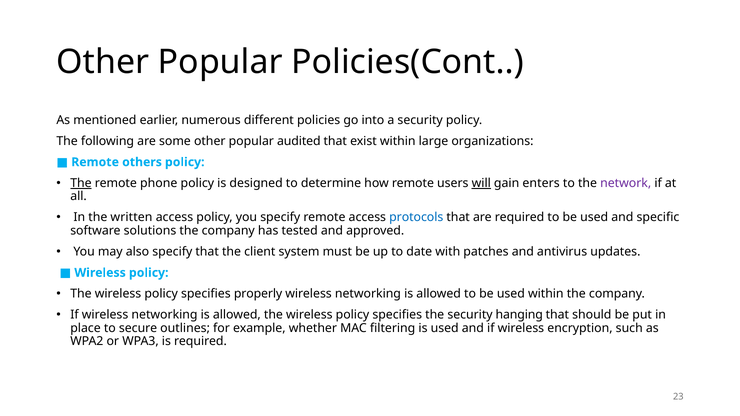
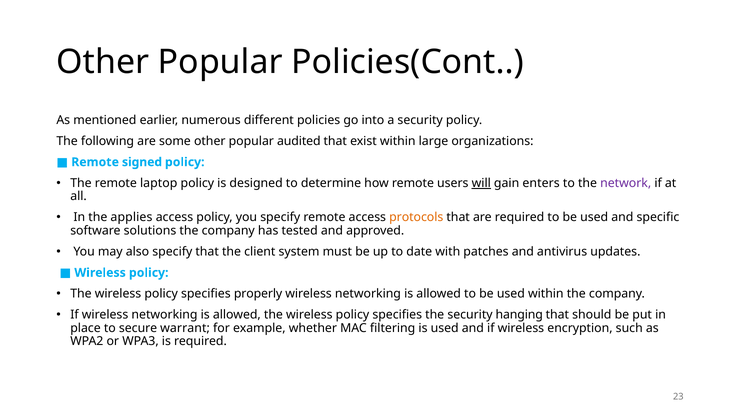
others: others -> signed
The at (81, 183) underline: present -> none
phone: phone -> laptop
written: written -> applies
protocols colour: blue -> orange
outlines: outlines -> warrant
